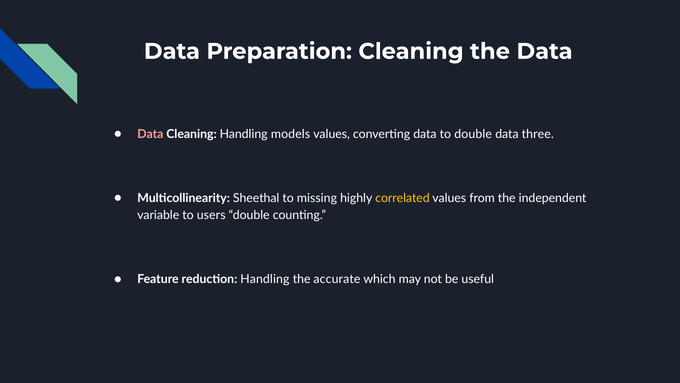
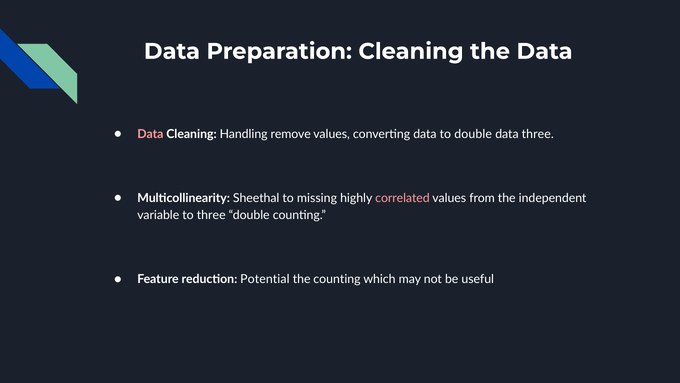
models: models -> remove
correlated colour: yellow -> pink
to users: users -> three
reduction Handling: Handling -> Potential
the accurate: accurate -> counting
